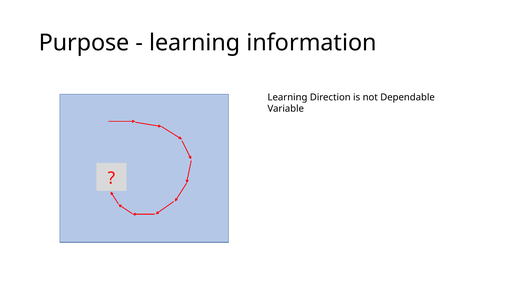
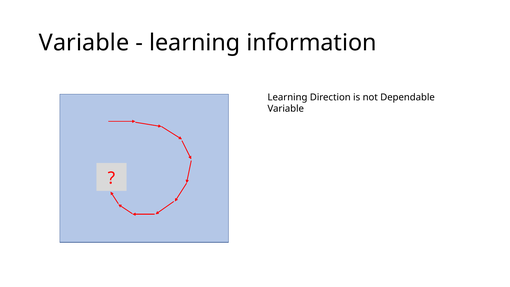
Purpose at (84, 43): Purpose -> Variable
